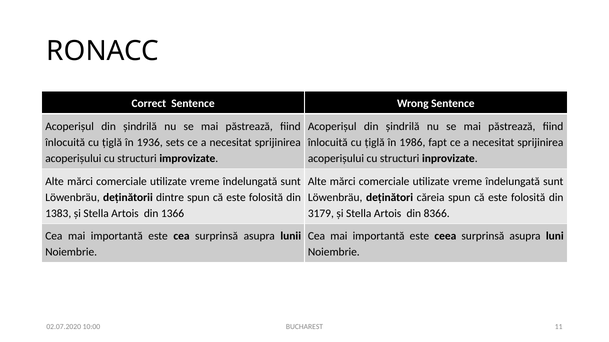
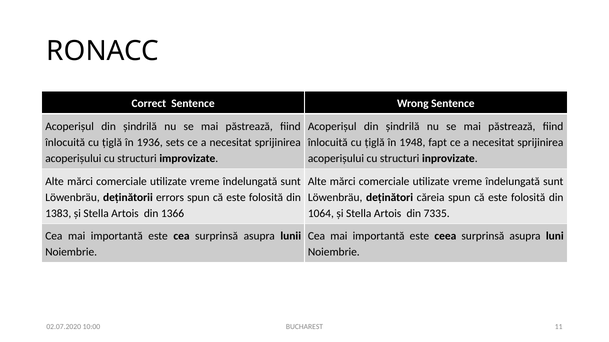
1986: 1986 -> 1948
dintre: dintre -> errors
3179: 3179 -> 1064
8366: 8366 -> 7335
